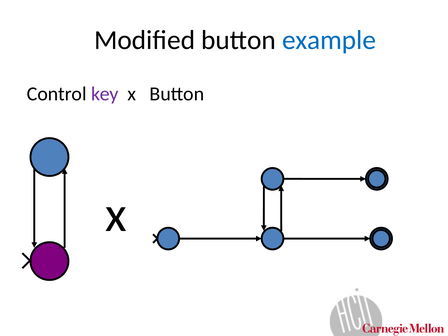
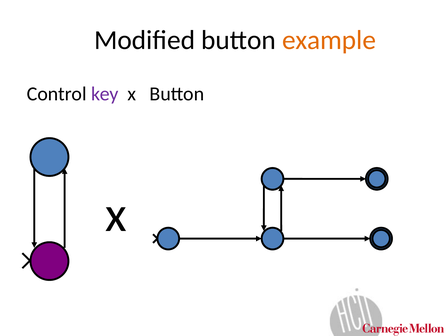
example colour: blue -> orange
